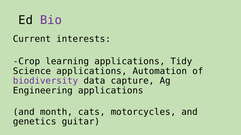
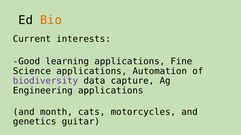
Bio colour: purple -> orange
Crop: Crop -> Good
Tidy: Tidy -> Fine
